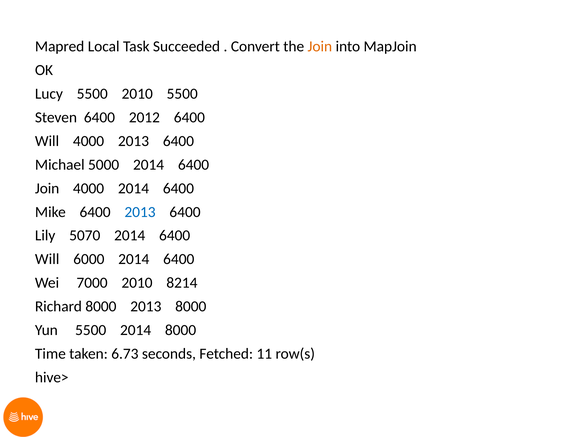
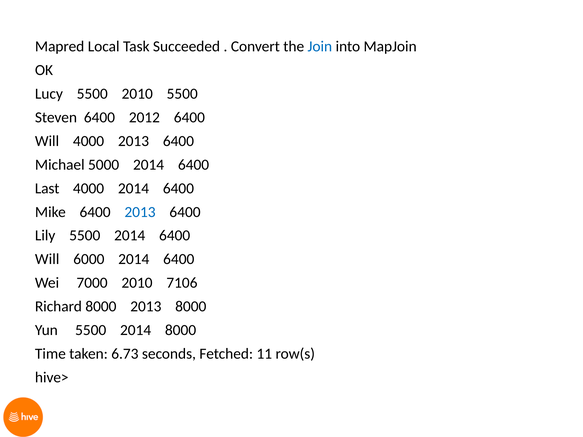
Join at (320, 47) colour: orange -> blue
Join at (47, 188): Join -> Last
Lily 5070: 5070 -> 5500
8214: 8214 -> 7106
